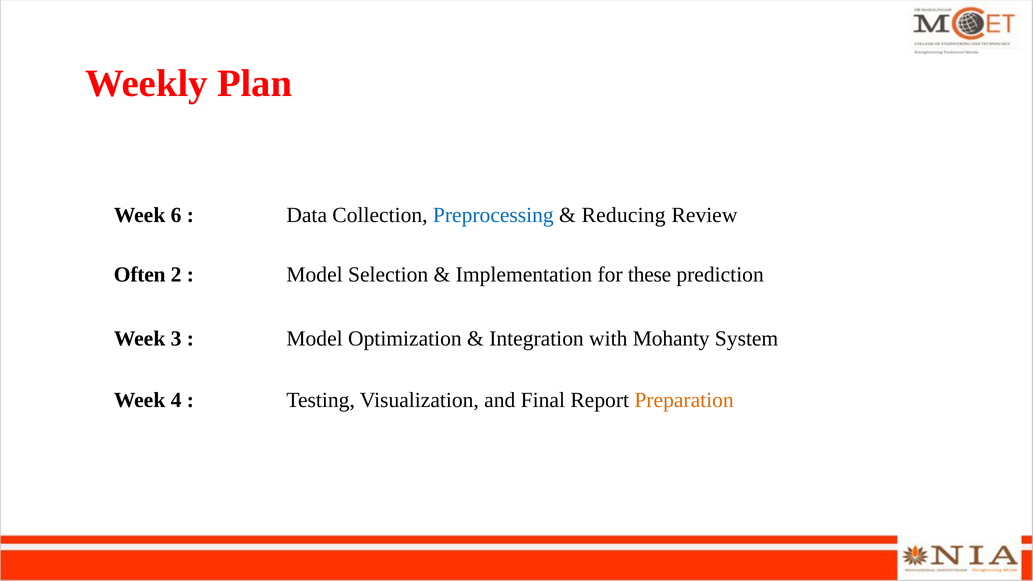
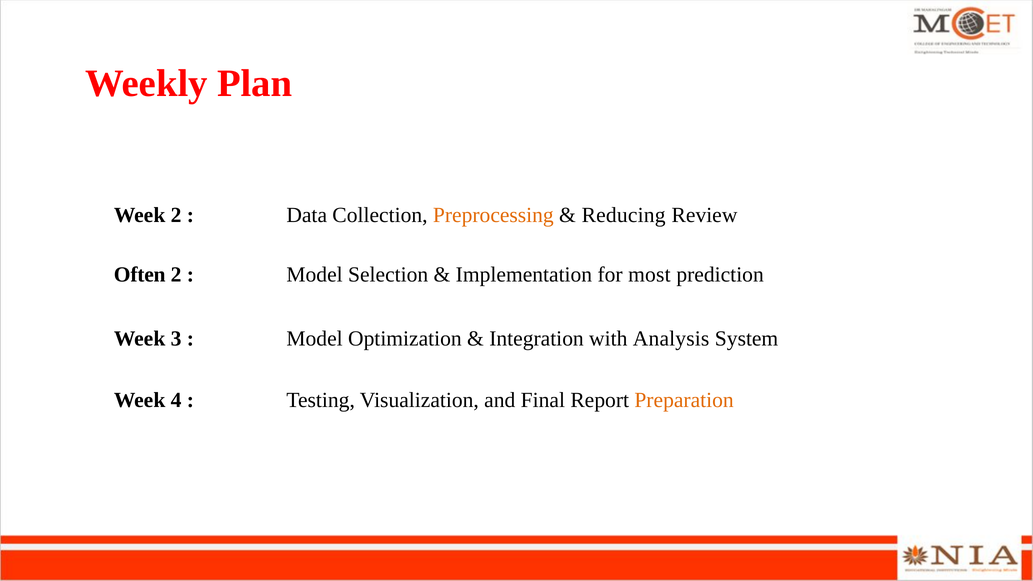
Week 6: 6 -> 2
Preprocessing colour: blue -> orange
these: these -> most
Mohanty: Mohanty -> Analysis
